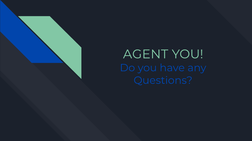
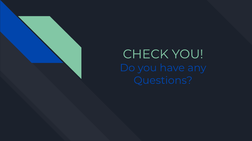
AGENT: AGENT -> CHECK
